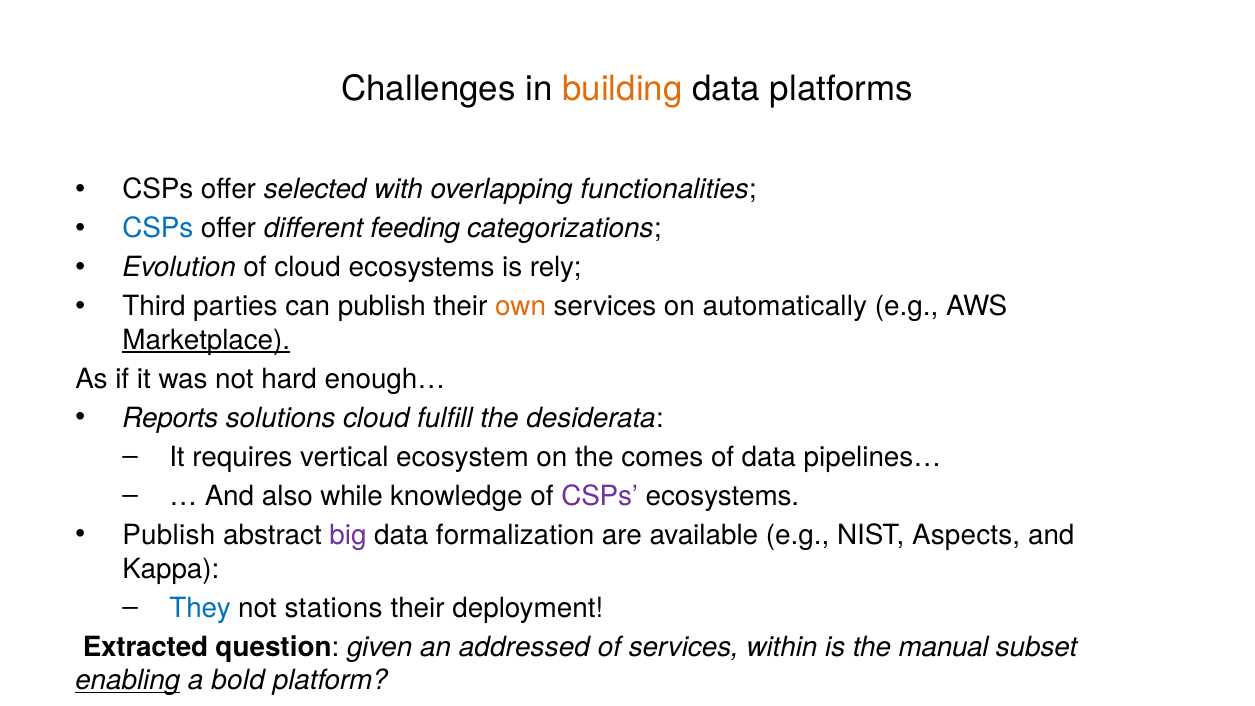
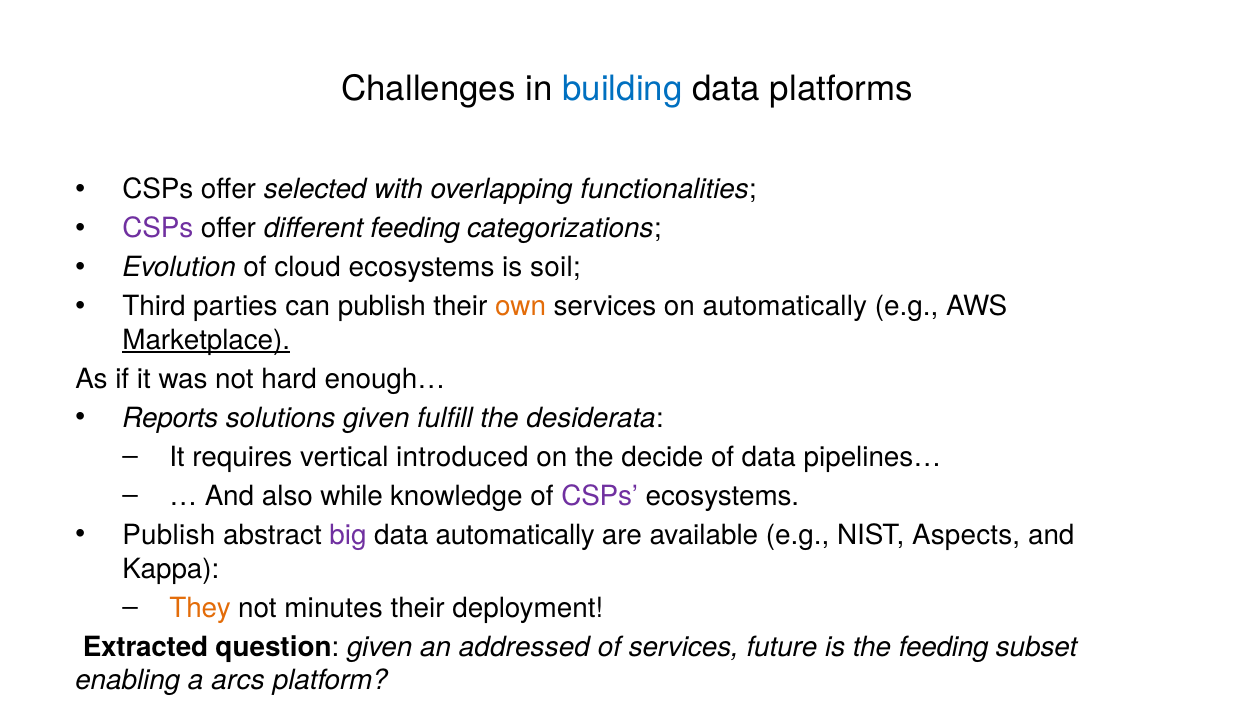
building colour: orange -> blue
CSPs at (158, 229) colour: blue -> purple
rely: rely -> soil
solutions cloud: cloud -> given
ecosystem: ecosystem -> introduced
comes: comes -> decide
data formalization: formalization -> automatically
They colour: blue -> orange
stations: stations -> minutes
within: within -> future
the manual: manual -> feeding
enabling underline: present -> none
bold: bold -> arcs
